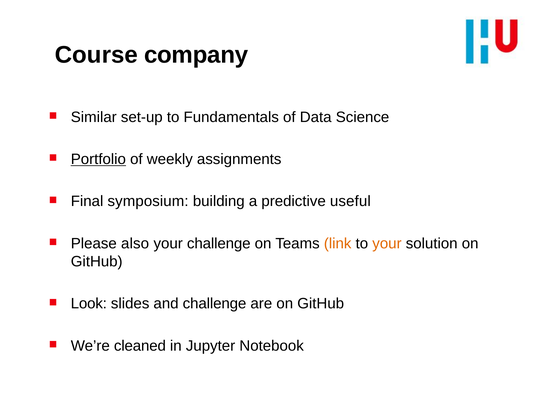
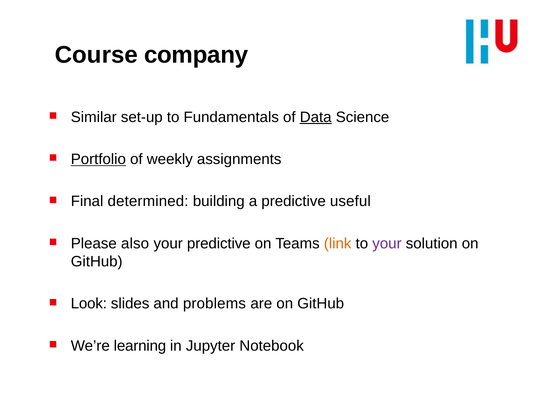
Data underline: none -> present
symposium: symposium -> determined
your challenge: challenge -> predictive
your at (387, 243) colour: orange -> purple
and challenge: challenge -> problems
cleaned: cleaned -> learning
